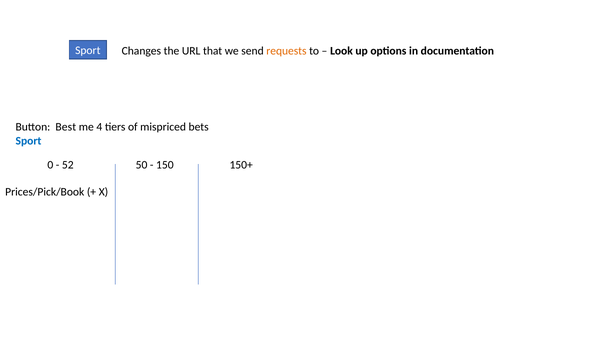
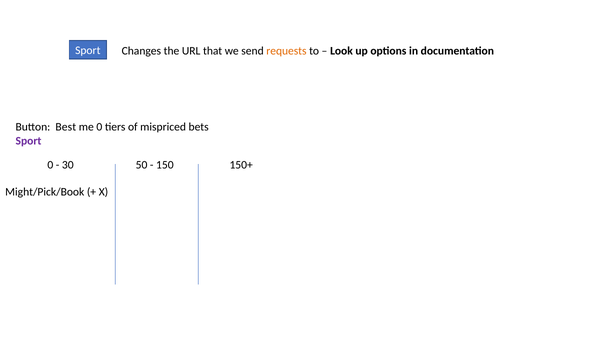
me 4: 4 -> 0
Sport at (29, 141) colour: blue -> purple
52: 52 -> 30
Prices/Pick/Book: Prices/Pick/Book -> Might/Pick/Book
